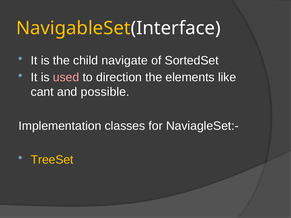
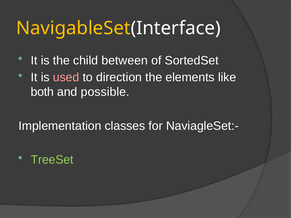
navigate: navigate -> between
cant: cant -> both
TreeSet colour: yellow -> light green
